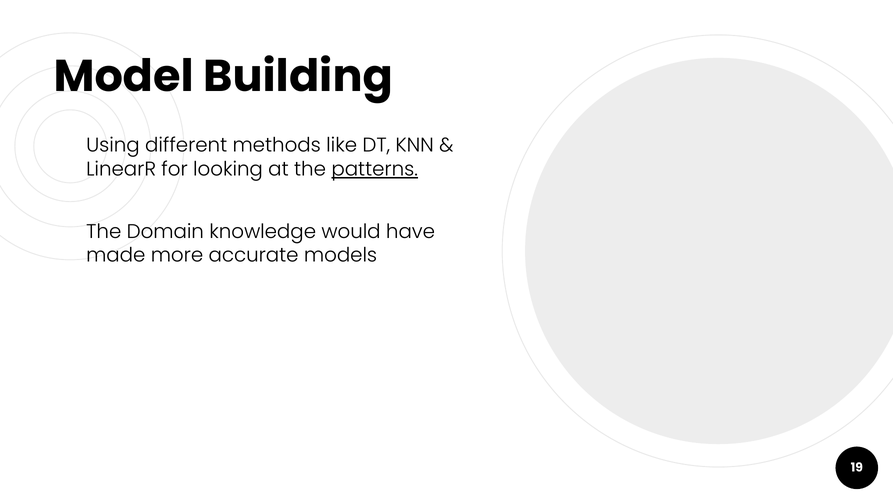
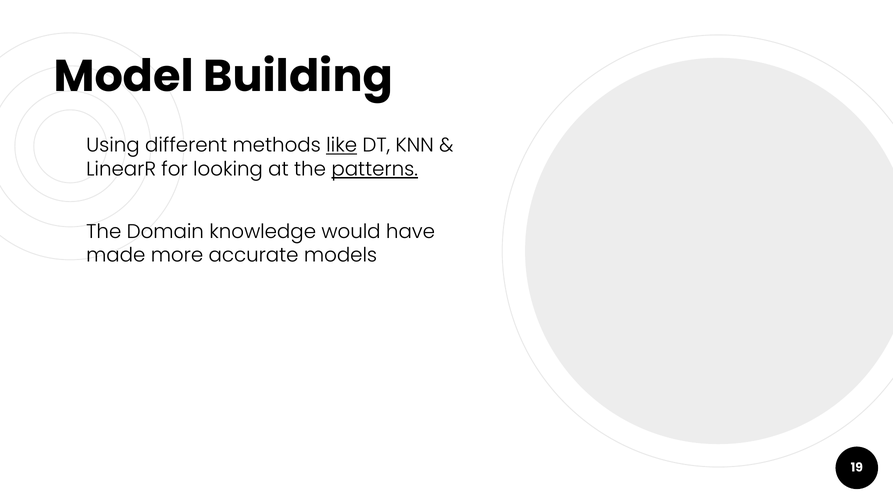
like underline: none -> present
